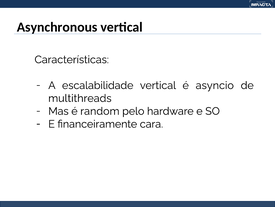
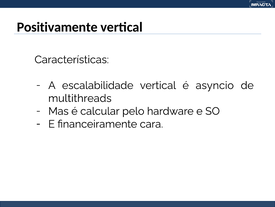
Asynchronous: Asynchronous -> Positivamente
random: random -> calcular
